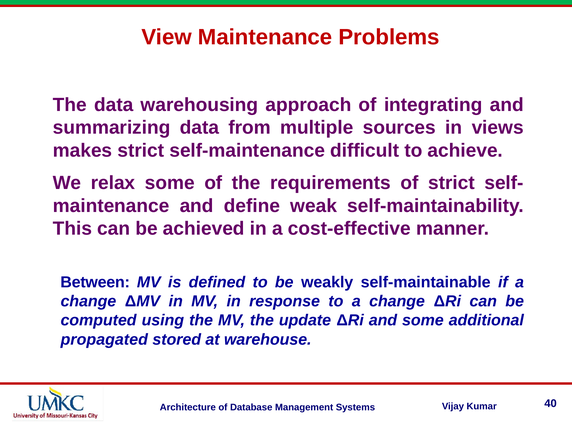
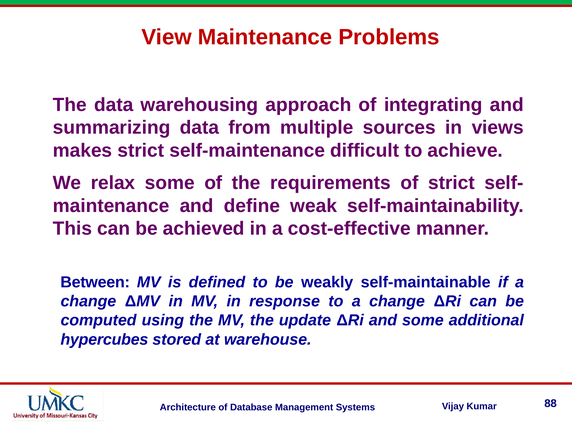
propagated: propagated -> hypercubes
40: 40 -> 88
